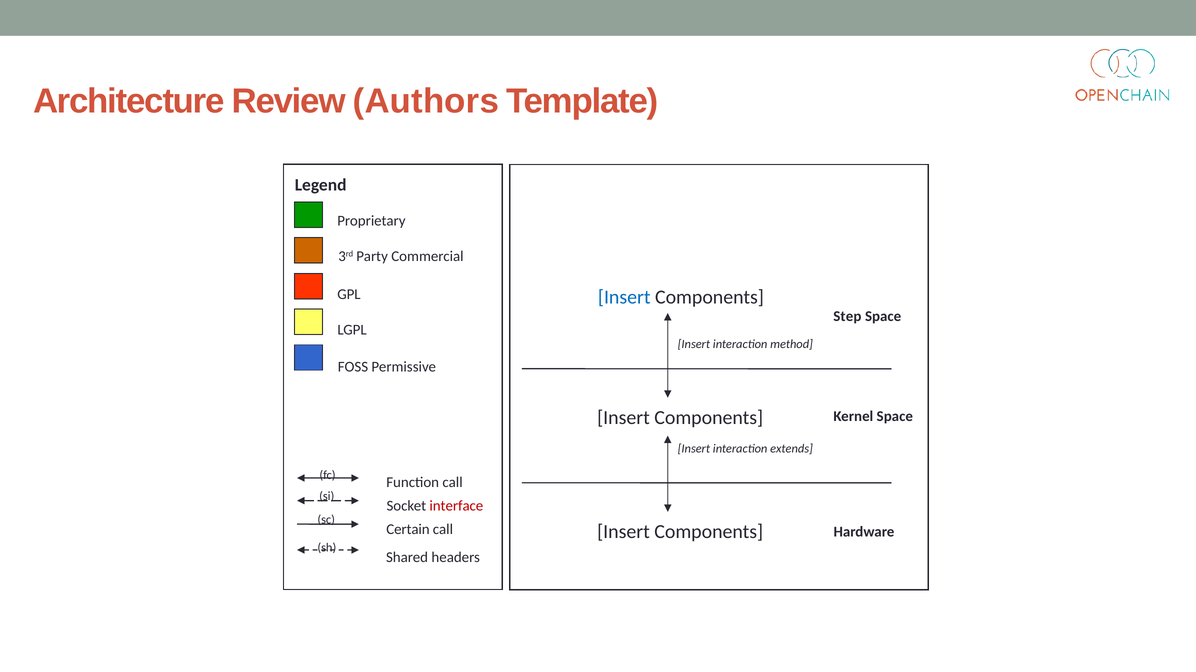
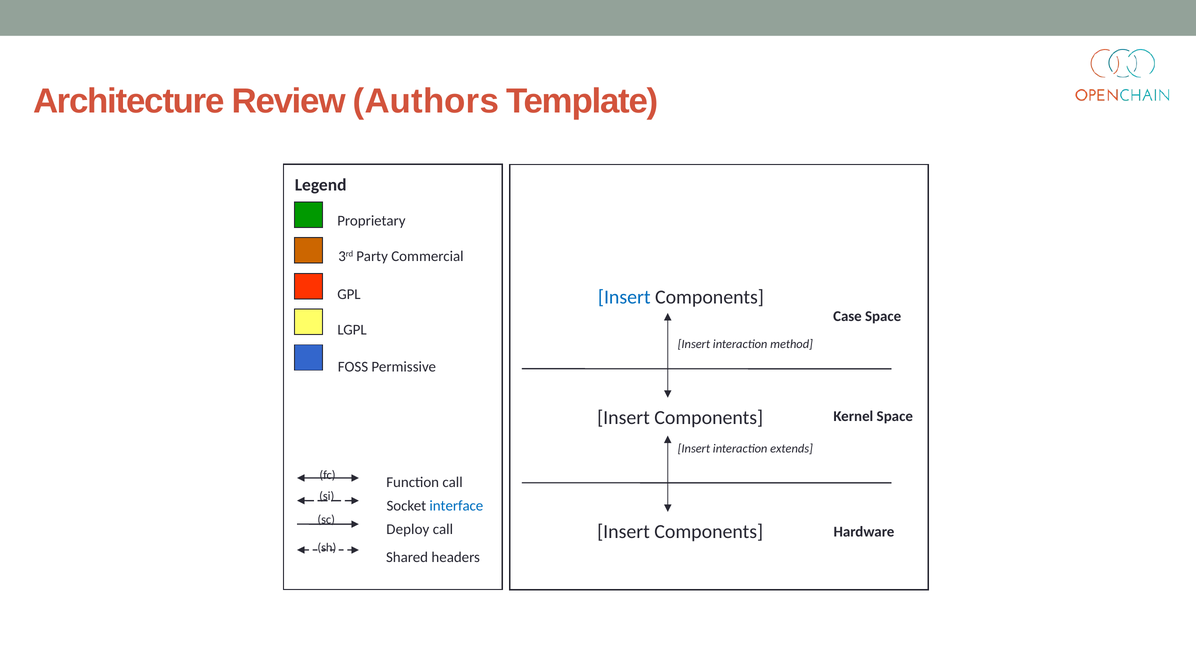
Step: Step -> Case
interface colour: red -> blue
Certain: Certain -> Deploy
